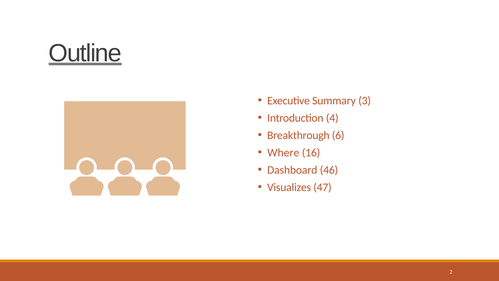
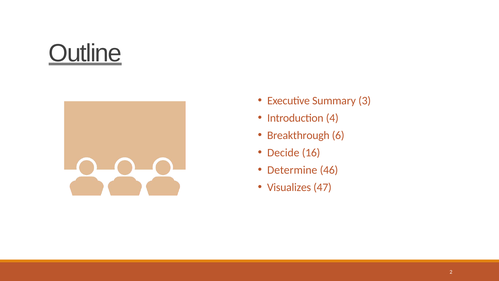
Where: Where -> Decide
Dashboard: Dashboard -> Determine
